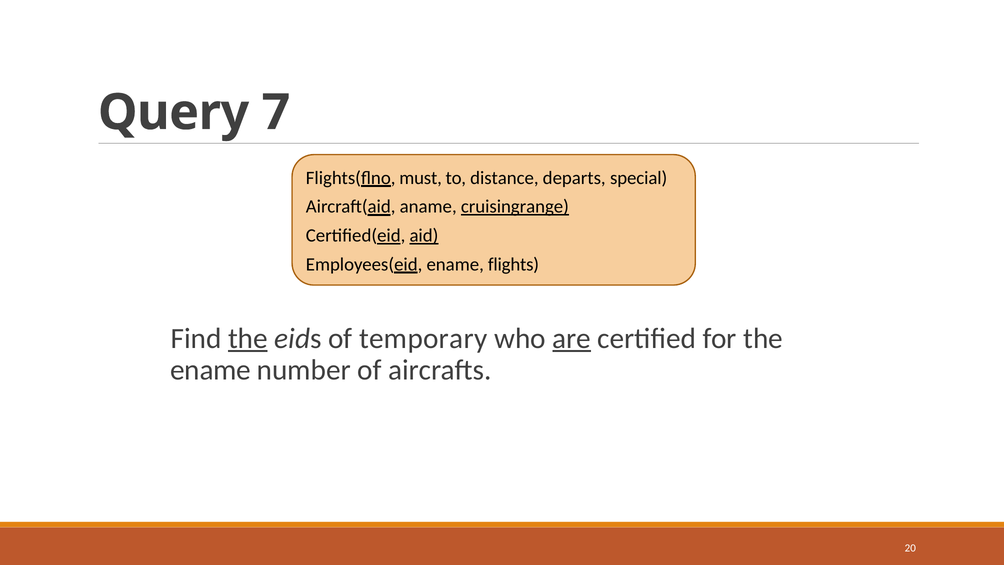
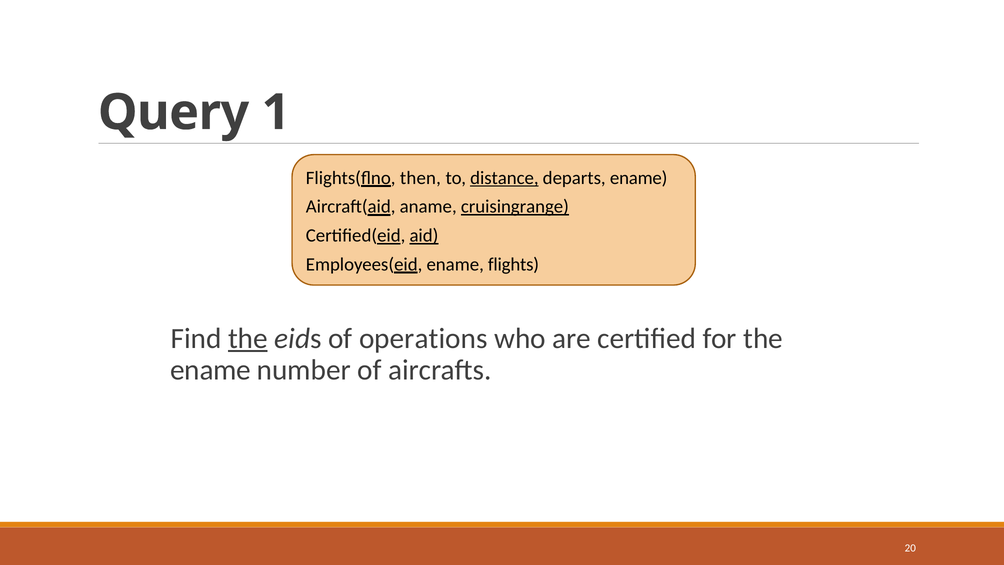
7: 7 -> 1
must: must -> then
distance underline: none -> present
departs special: special -> ename
temporary: temporary -> operations
are underline: present -> none
